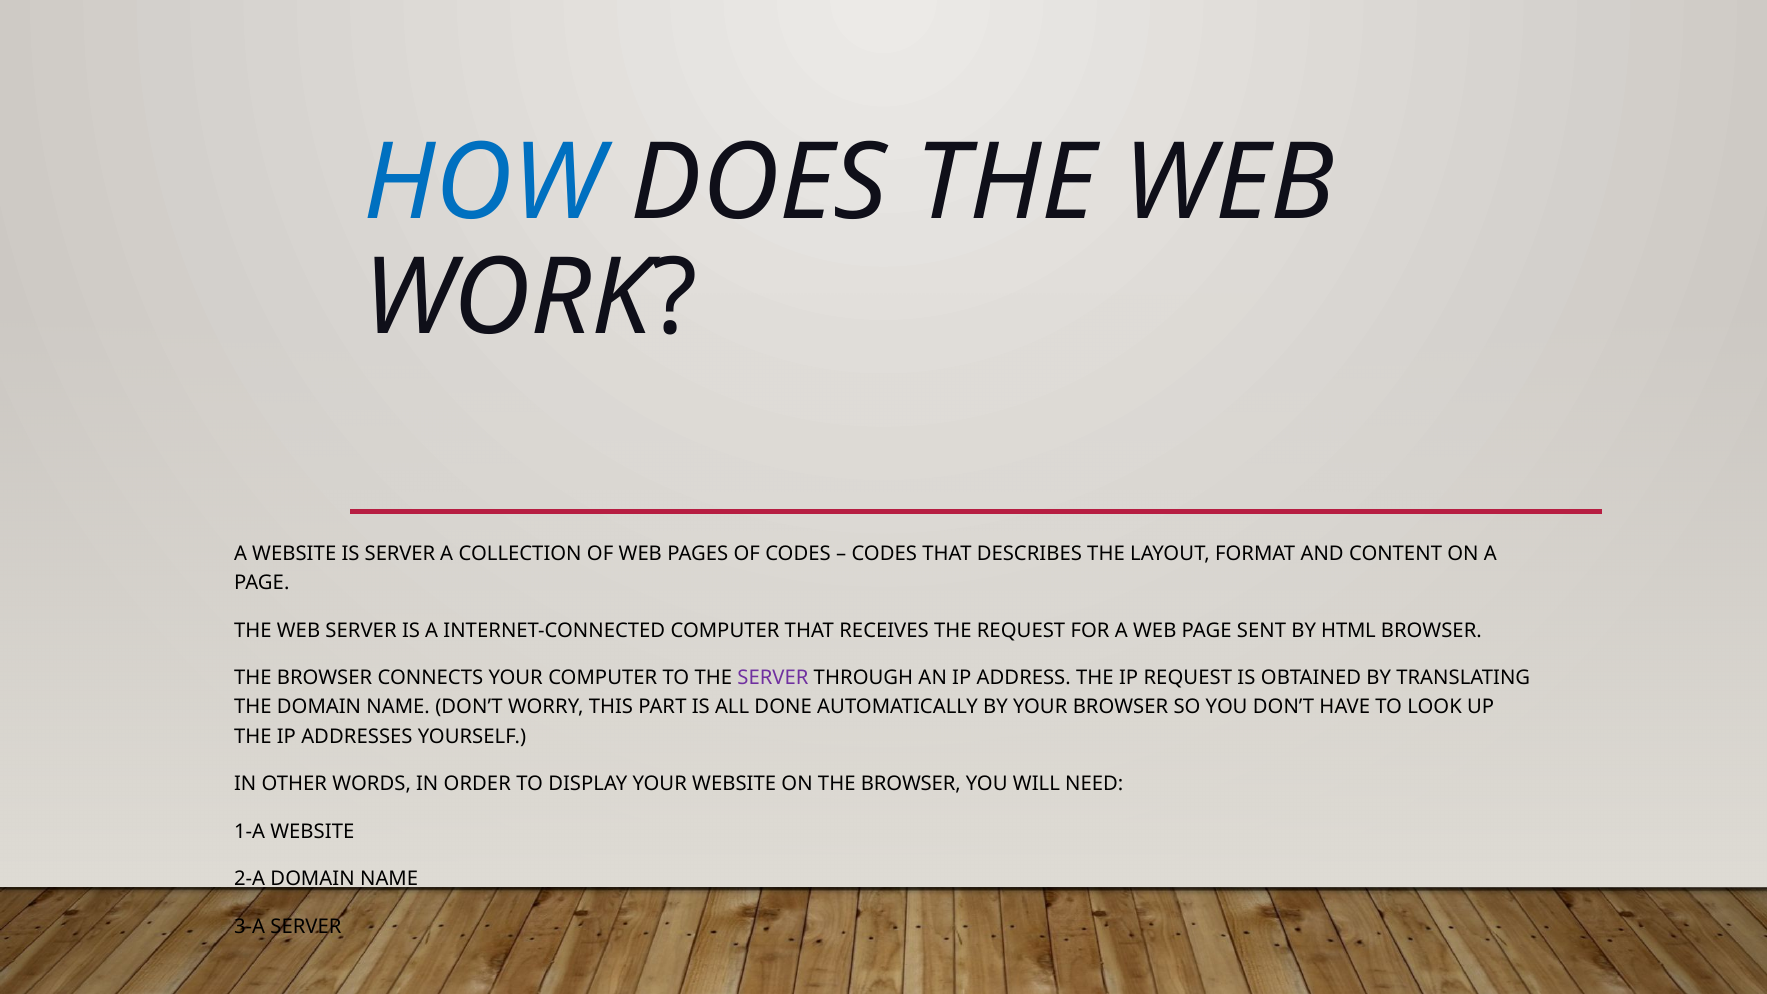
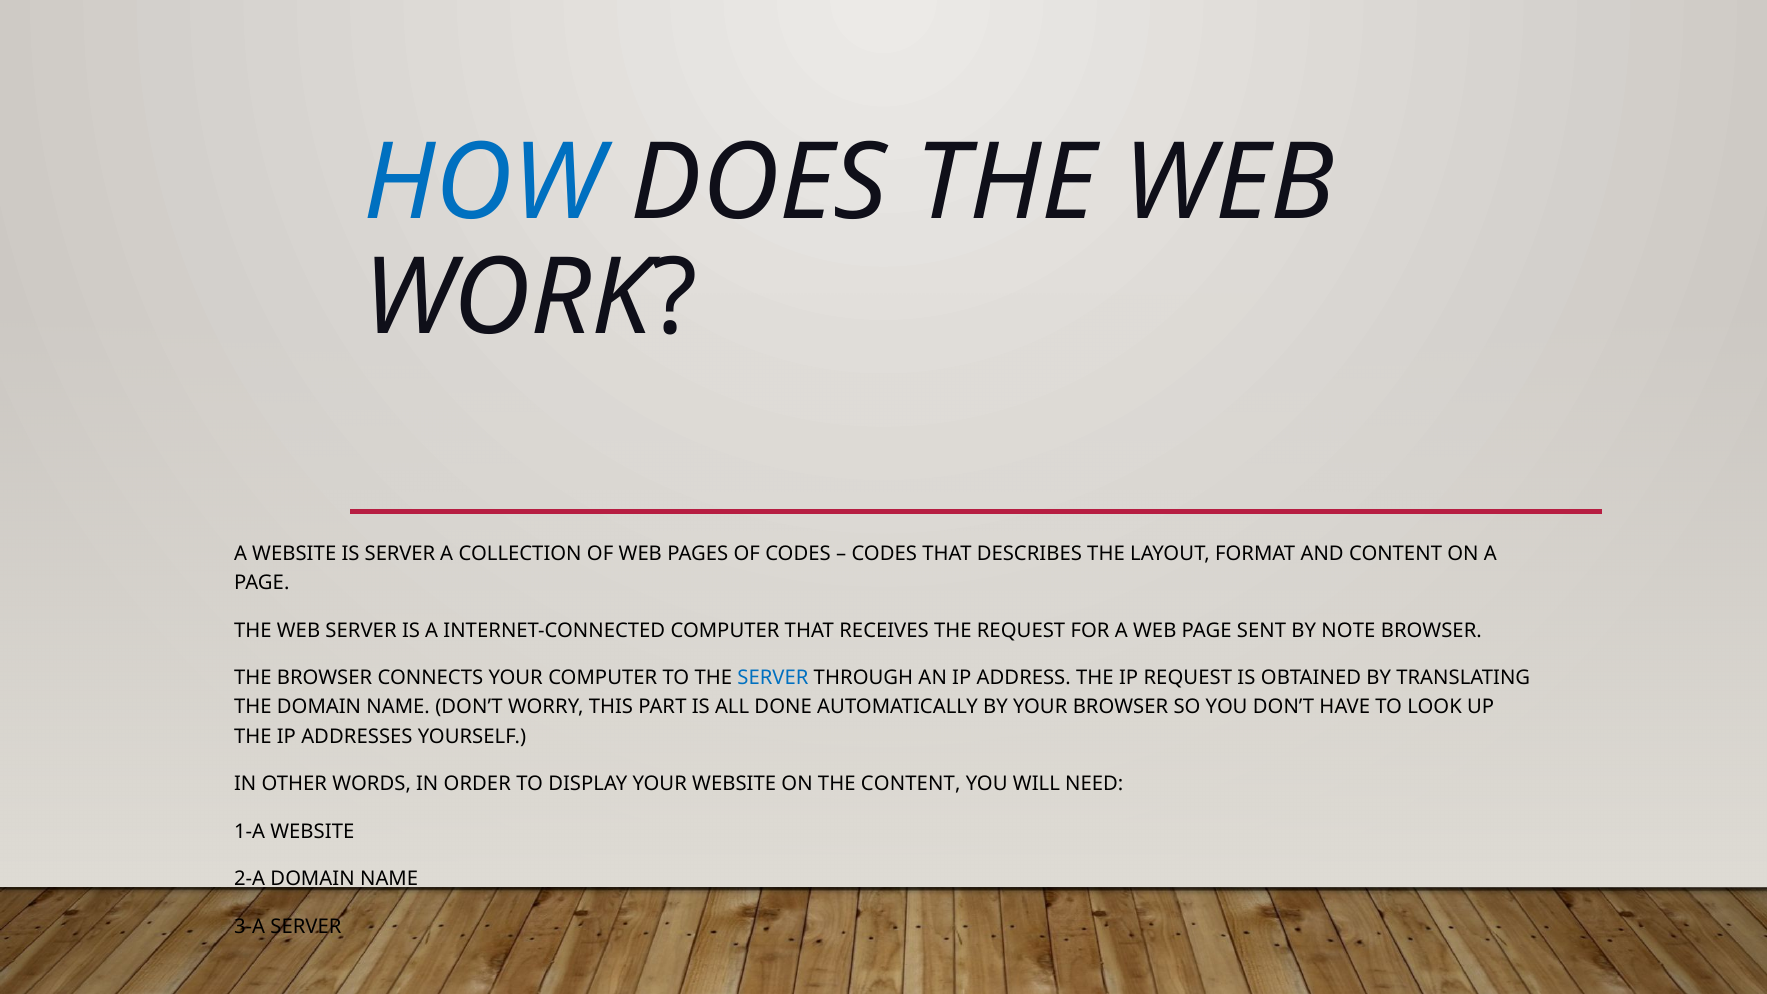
HTML: HTML -> NOTE
SERVER at (773, 678) colour: purple -> blue
ON THE BROWSER: BROWSER -> CONTENT
